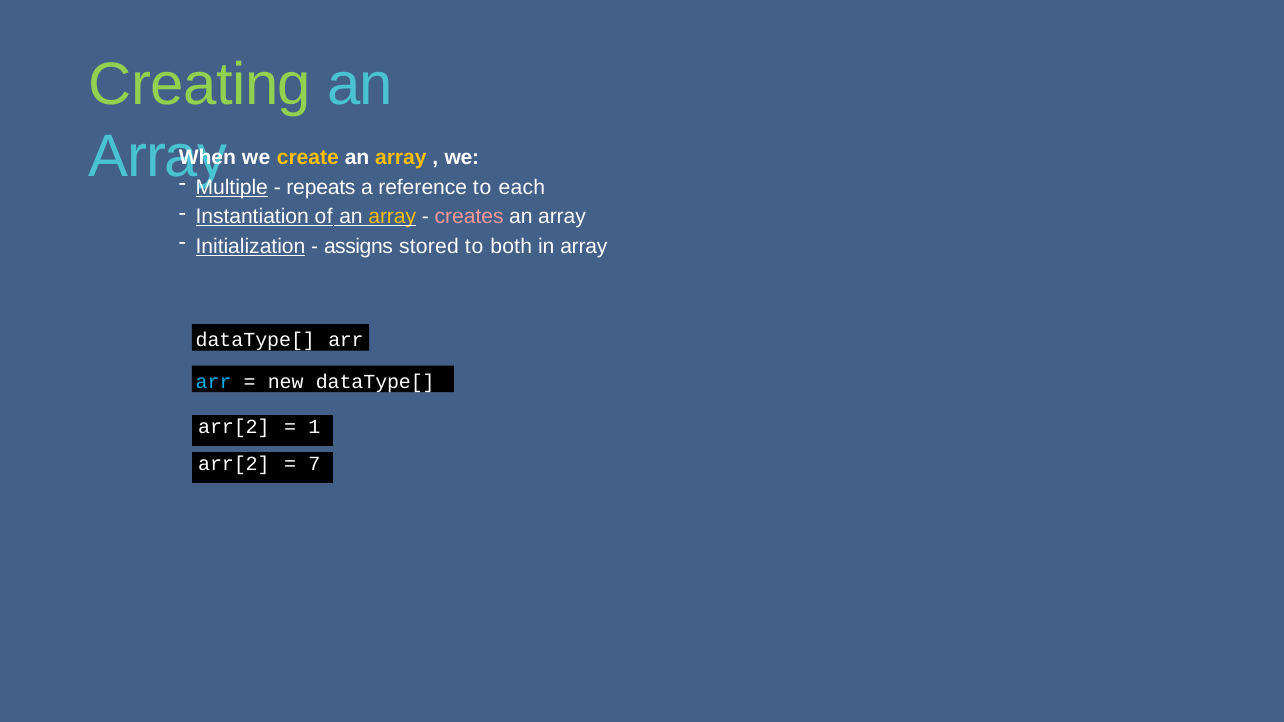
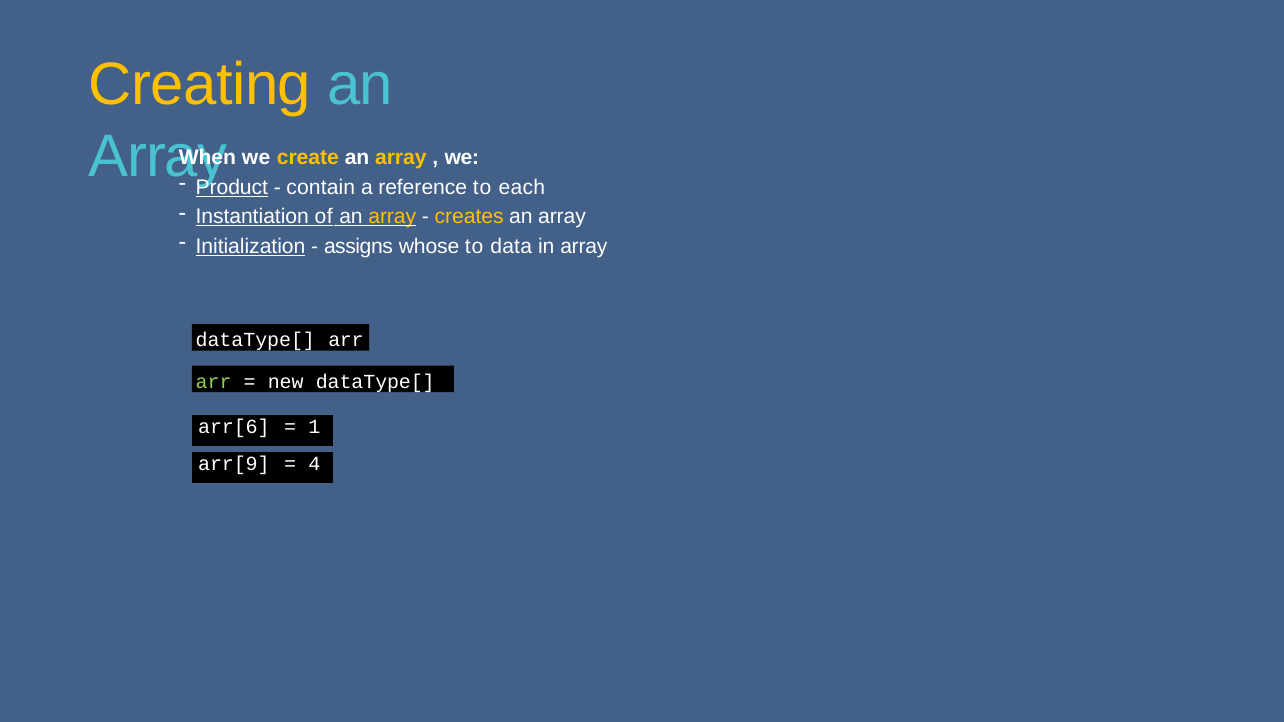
Creating colour: light green -> yellow
Multiple: Multiple -> Product
repeats: repeats -> contain
creates colour: pink -> yellow
stored: stored -> whose
both: both -> data
arr at (214, 382) colour: light blue -> light green
arr[2 at (234, 427): arr[2 -> arr[6
arr[2 at (234, 464): arr[2 -> arr[9
7: 7 -> 4
